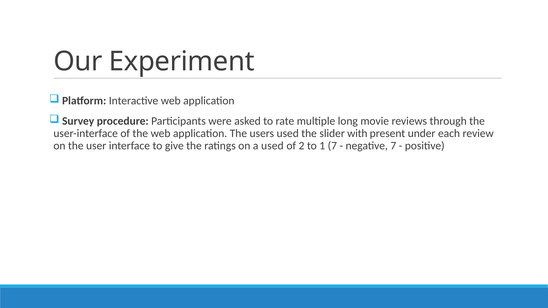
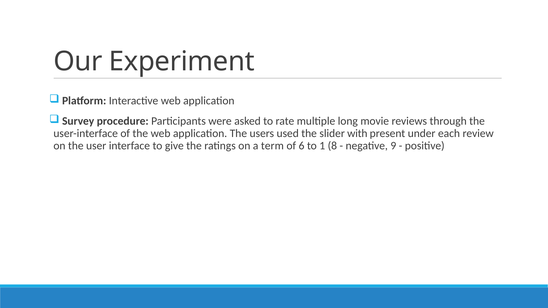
a used: used -> term
2: 2 -> 6
1 7: 7 -> 8
negative 7: 7 -> 9
